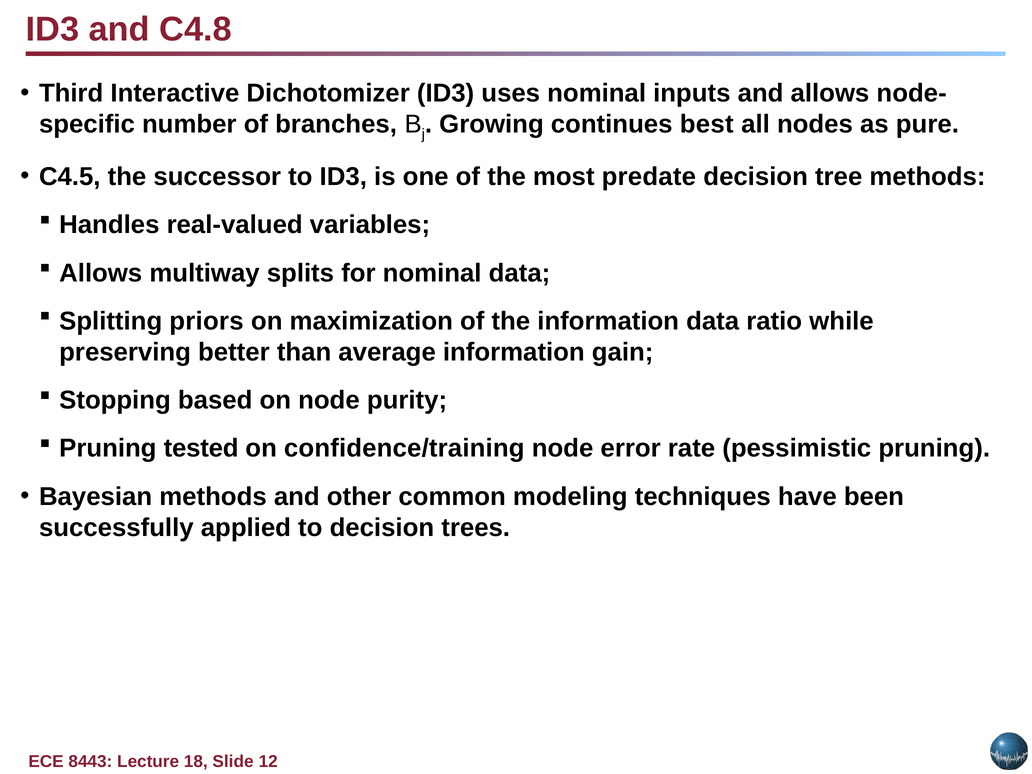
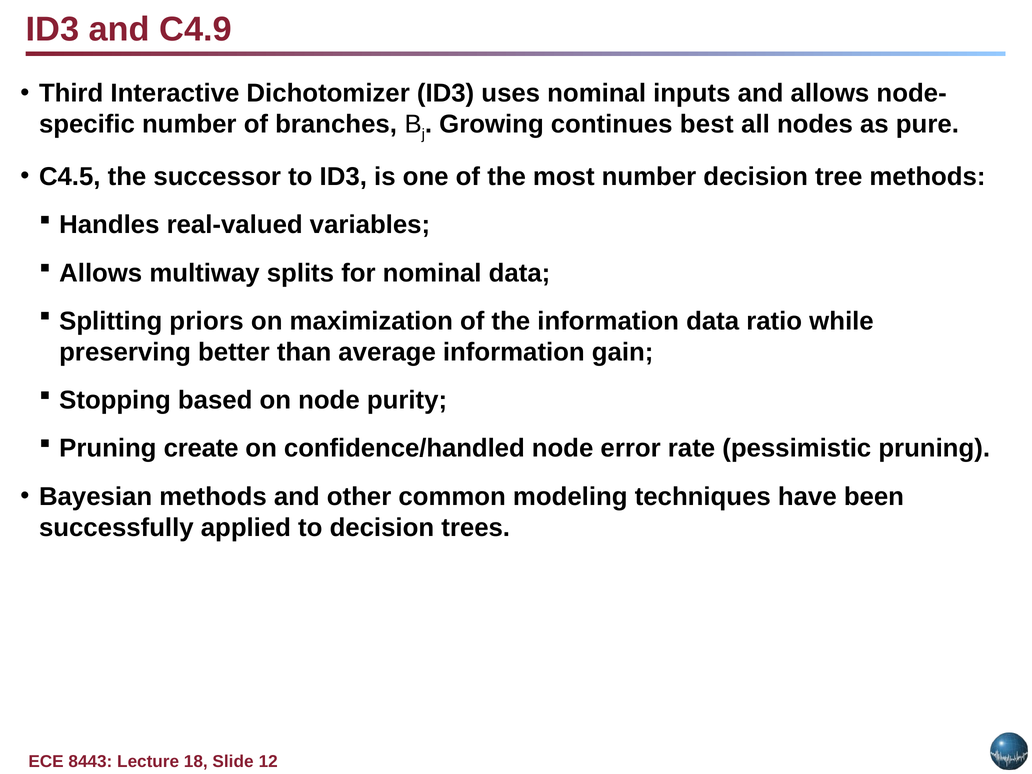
C4.8: C4.8 -> C4.9
most predate: predate -> number
tested: tested -> create
confidence/training: confidence/training -> confidence/handled
